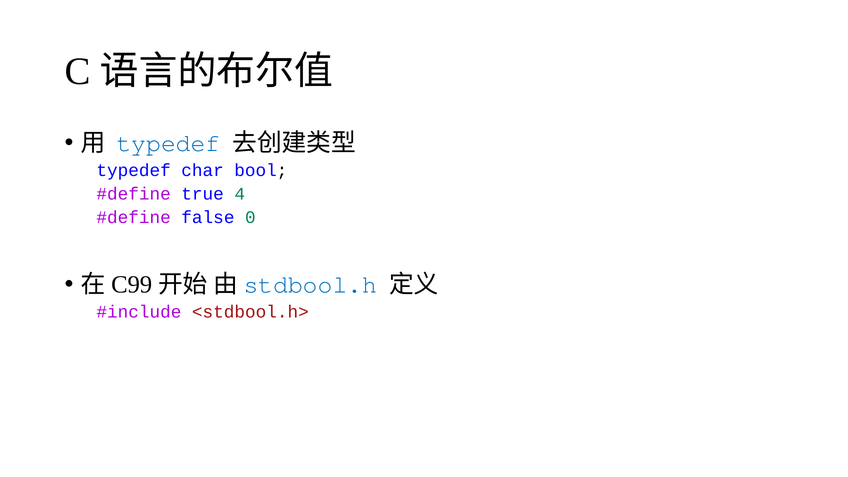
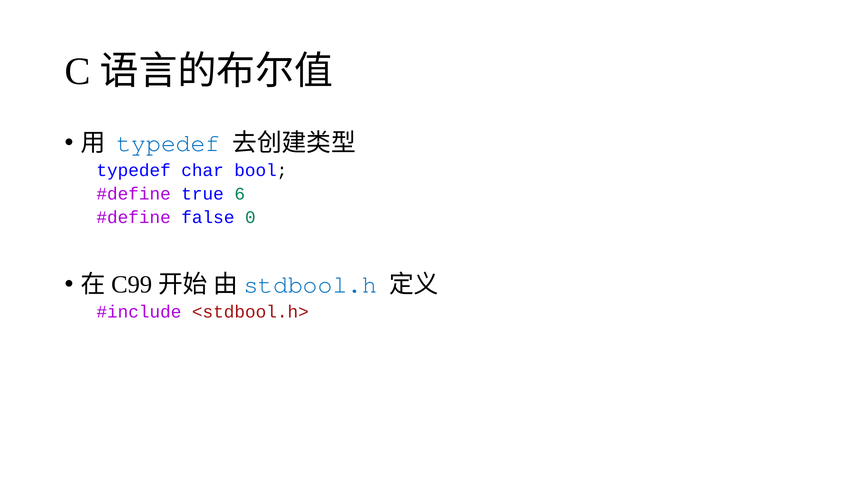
4: 4 -> 6
